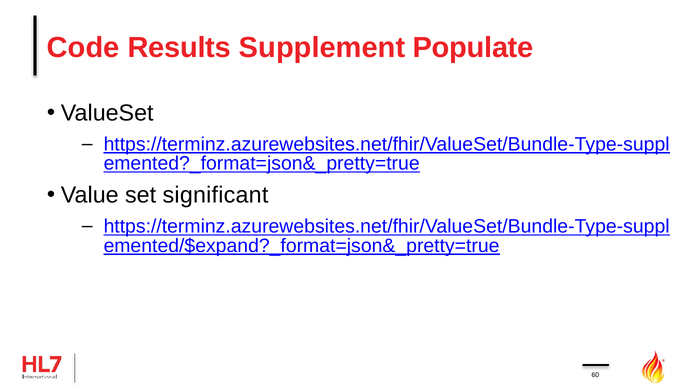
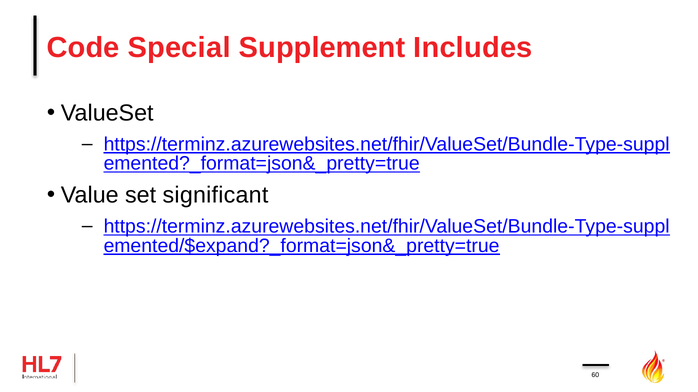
Results: Results -> Special
Populate: Populate -> Includes
